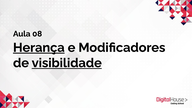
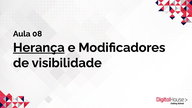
visibilidade underline: present -> none
